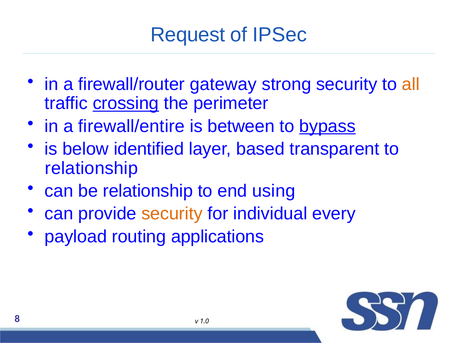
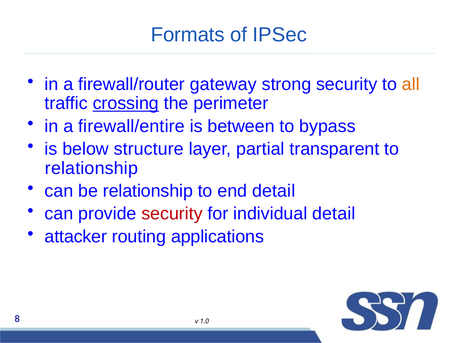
Request: Request -> Formats
bypass underline: present -> none
identified: identified -> structure
based: based -> partial
end using: using -> detail
security at (172, 214) colour: orange -> red
individual every: every -> detail
payload: payload -> attacker
